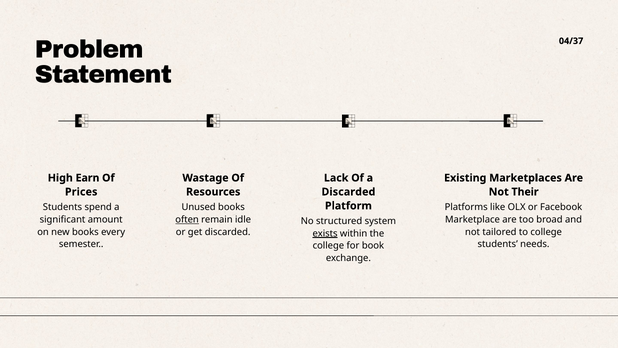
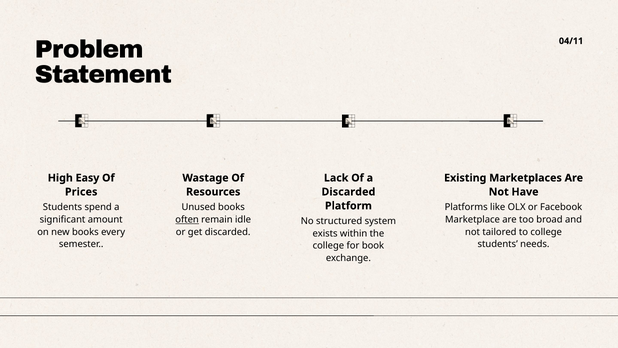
04/37: 04/37 -> 04/11
Earn: Earn -> Easy
Their: Their -> Have
exists underline: present -> none
